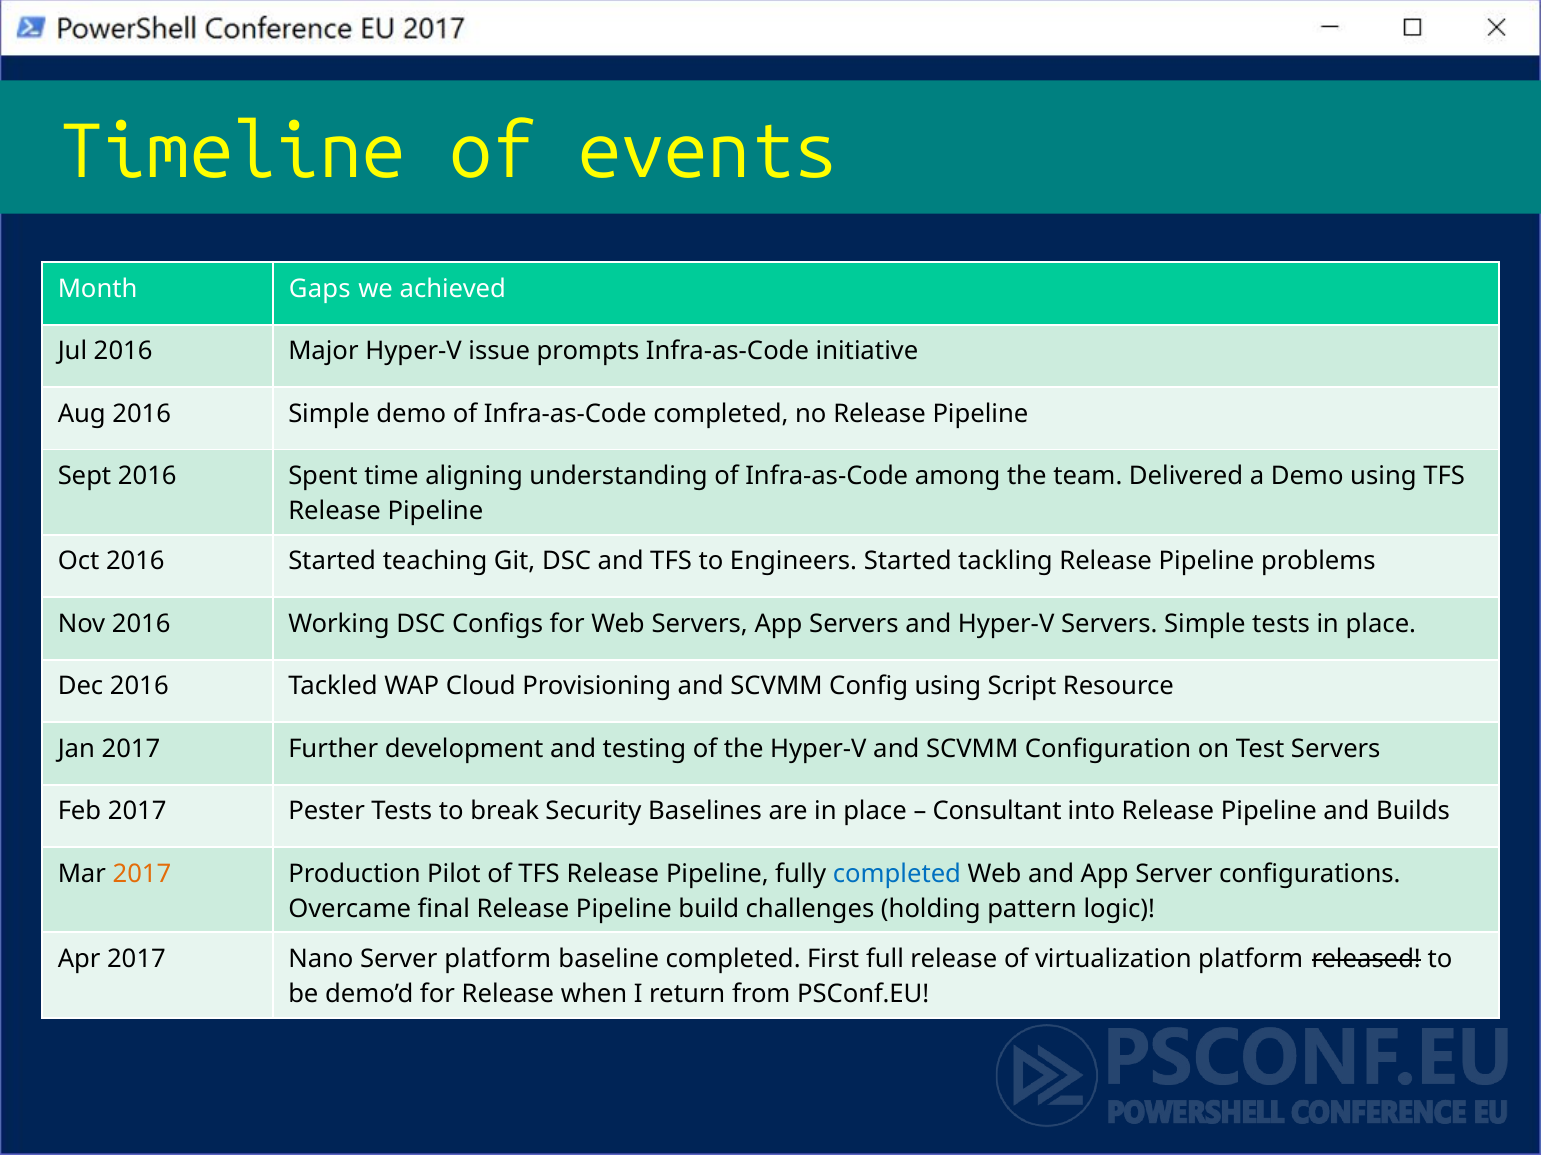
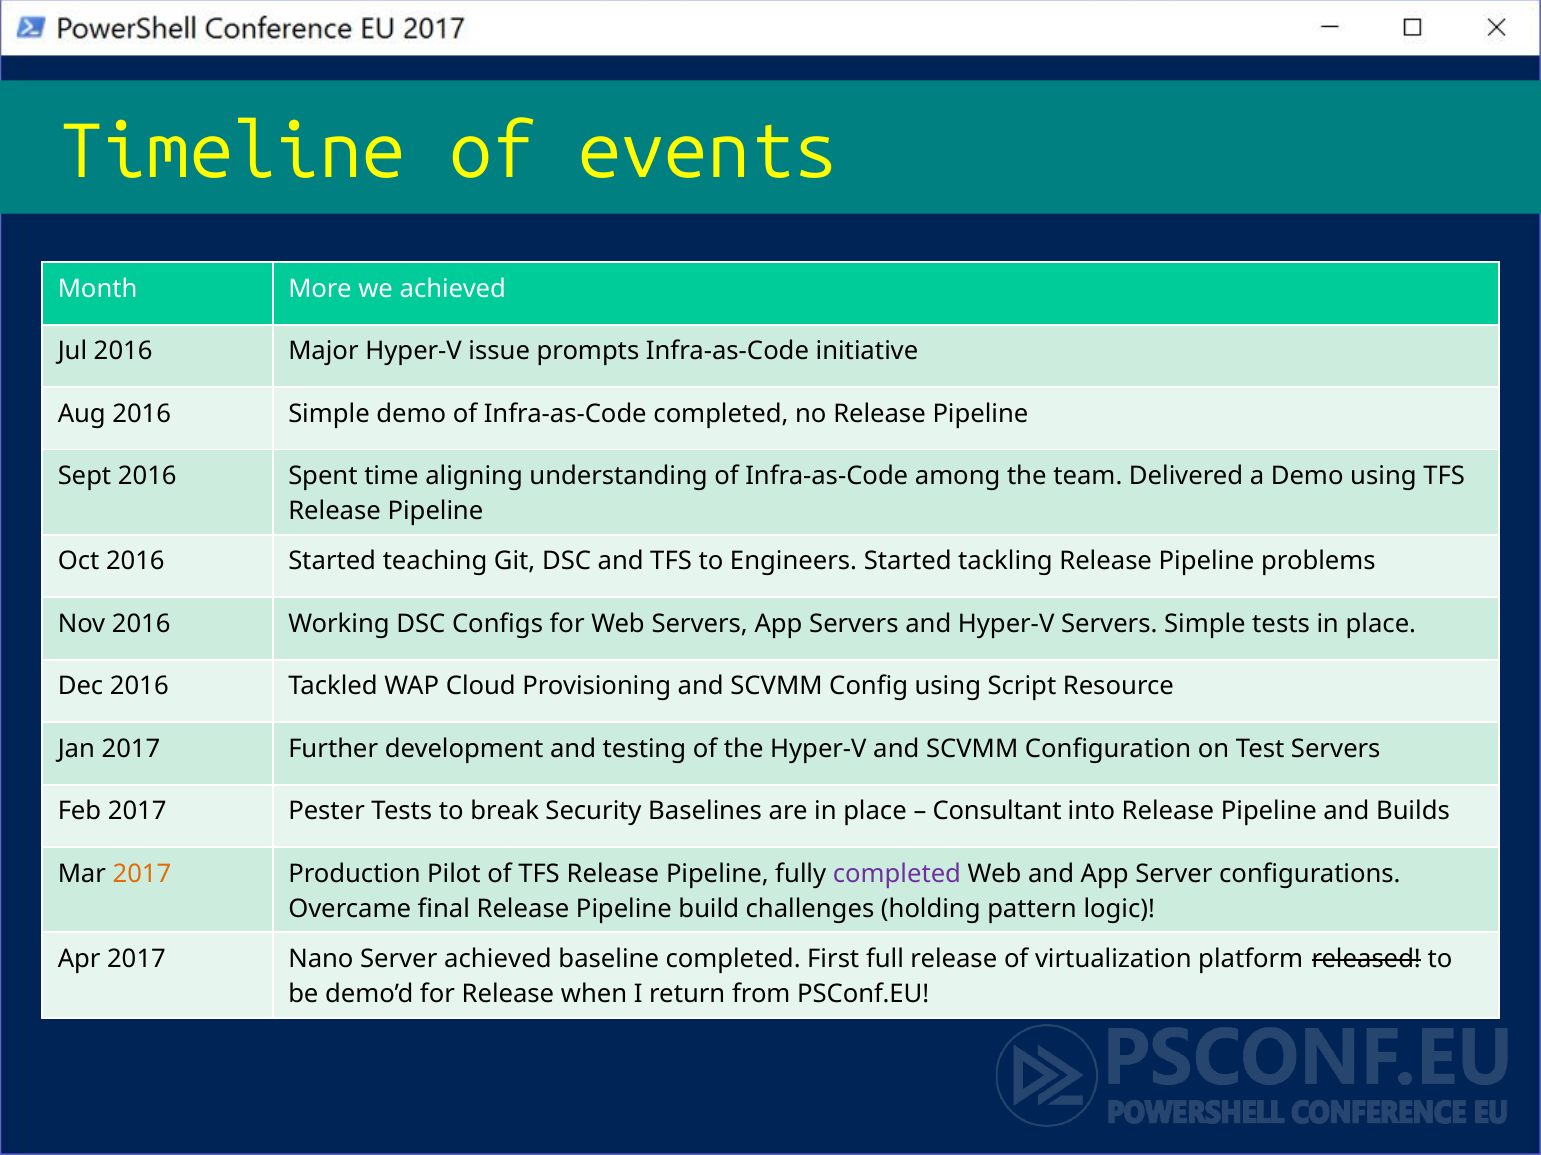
Gaps: Gaps -> More
completed at (897, 874) colour: blue -> purple
Server platform: platform -> achieved
